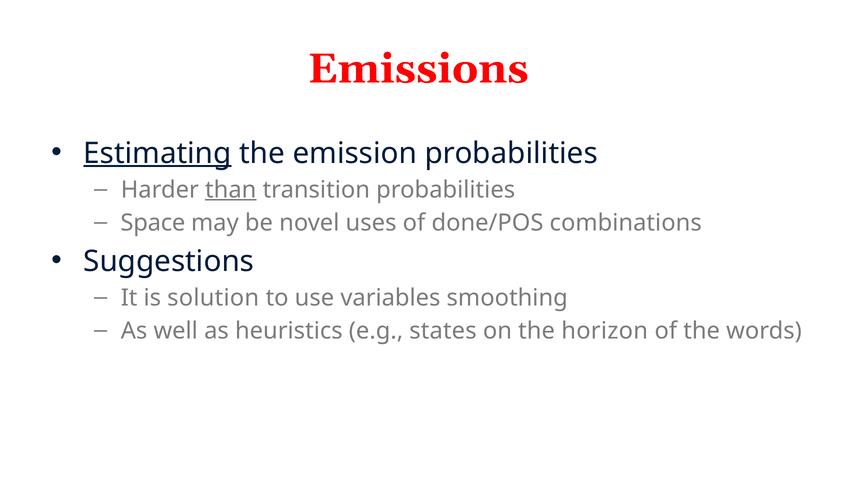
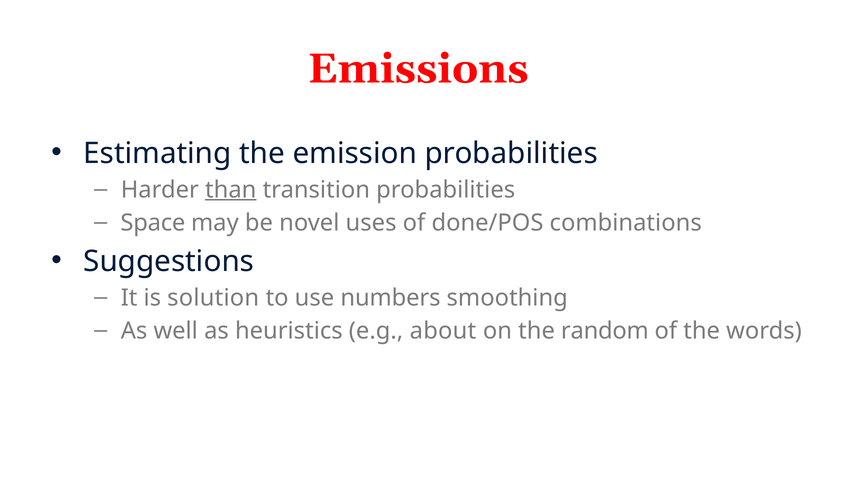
Estimating underline: present -> none
variables: variables -> numbers
states: states -> about
horizon: horizon -> random
